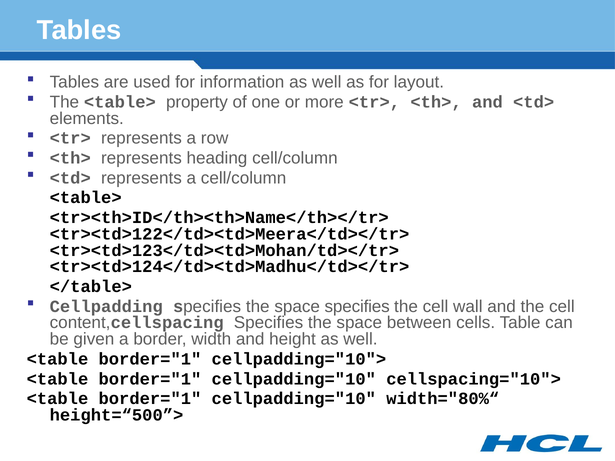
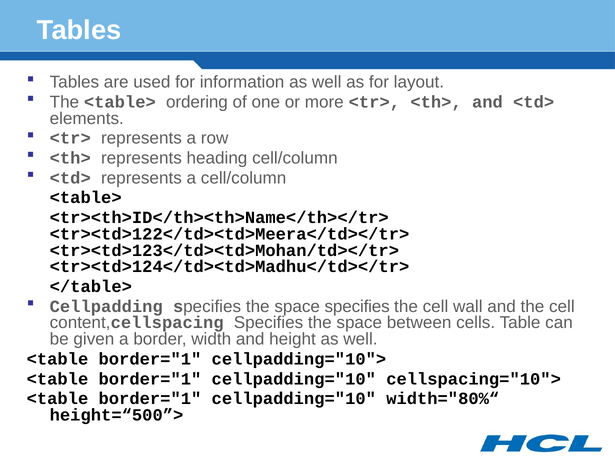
property: property -> ordering
